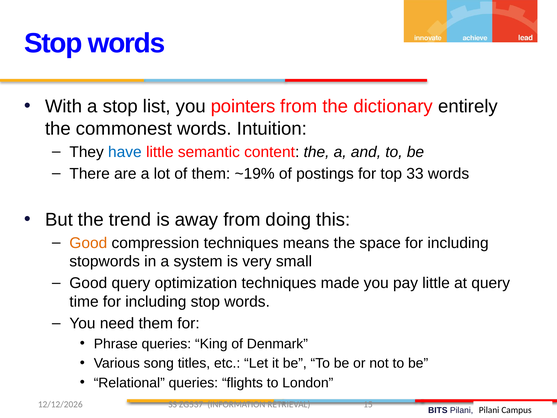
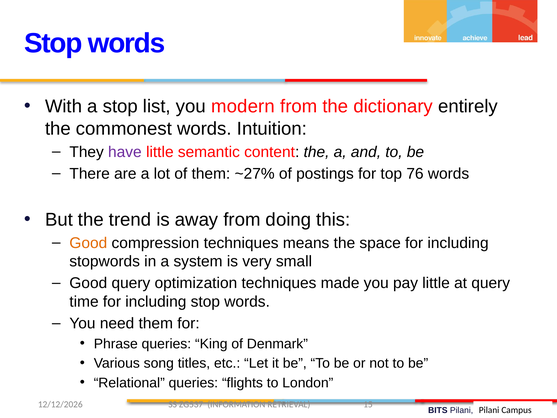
pointers: pointers -> modern
have colour: blue -> purple
~19%: ~19% -> ~27%
33: 33 -> 76
